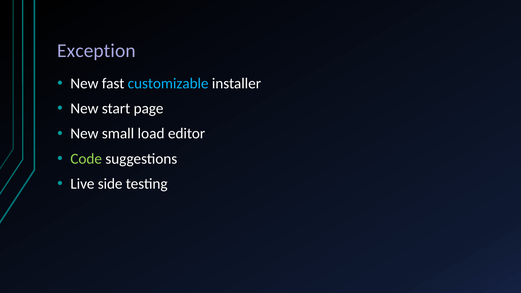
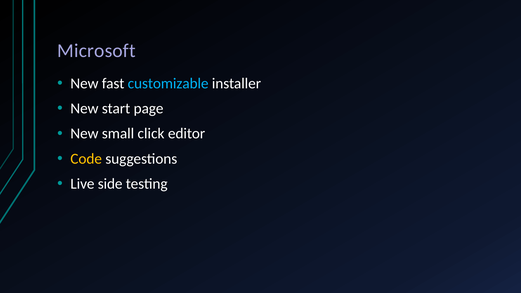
Exception: Exception -> Microsoft
load: load -> click
Code colour: light green -> yellow
